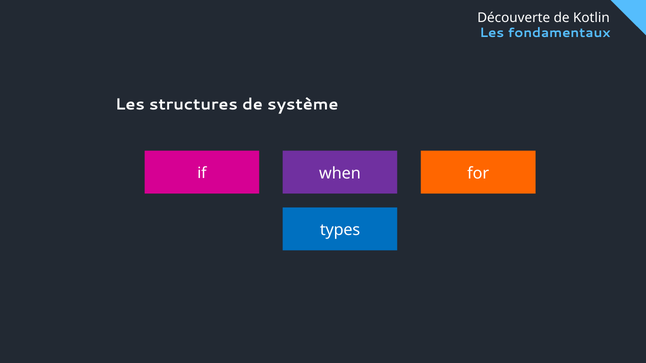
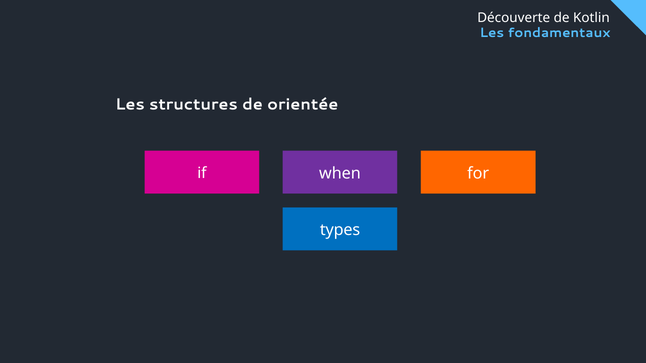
système: système -> orientée
